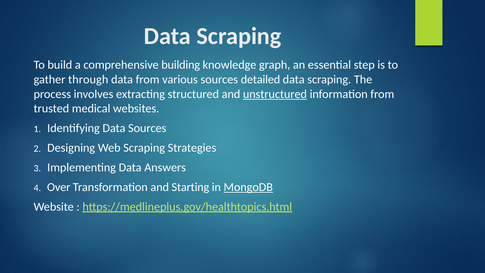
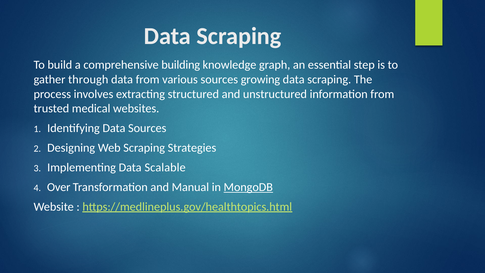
detailed: detailed -> growing
unstructured underline: present -> none
Answers: Answers -> Scalable
Starting: Starting -> Manual
